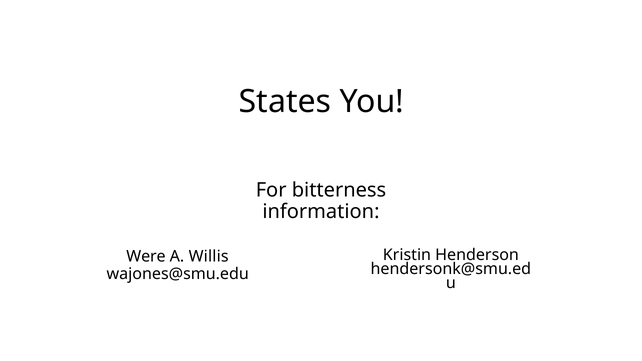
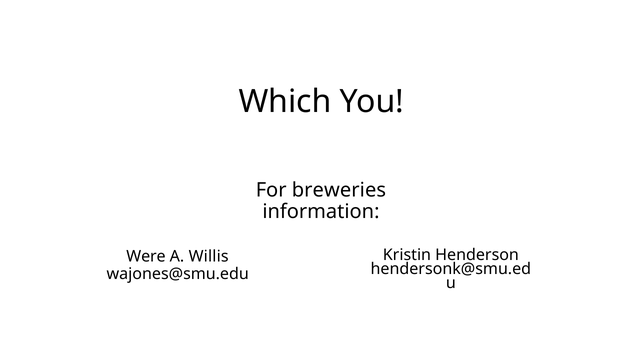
States: States -> Which
bitterness: bitterness -> breweries
